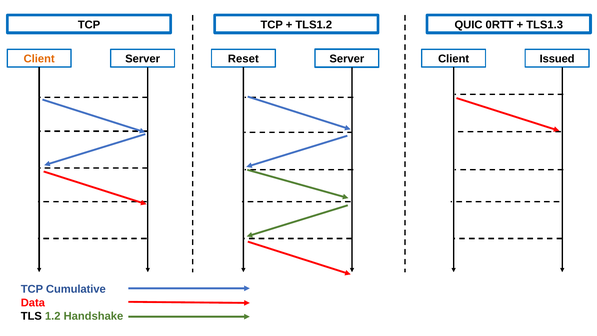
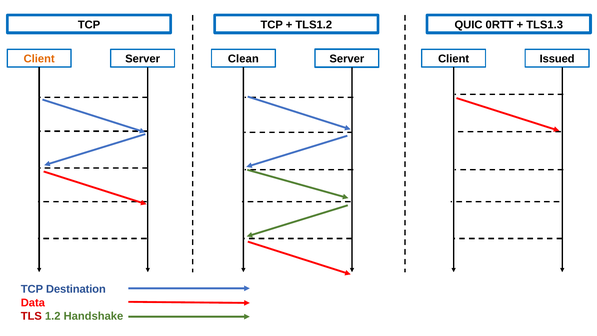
Reset: Reset -> Clean
Cumulative: Cumulative -> Destination
TLS colour: black -> red
